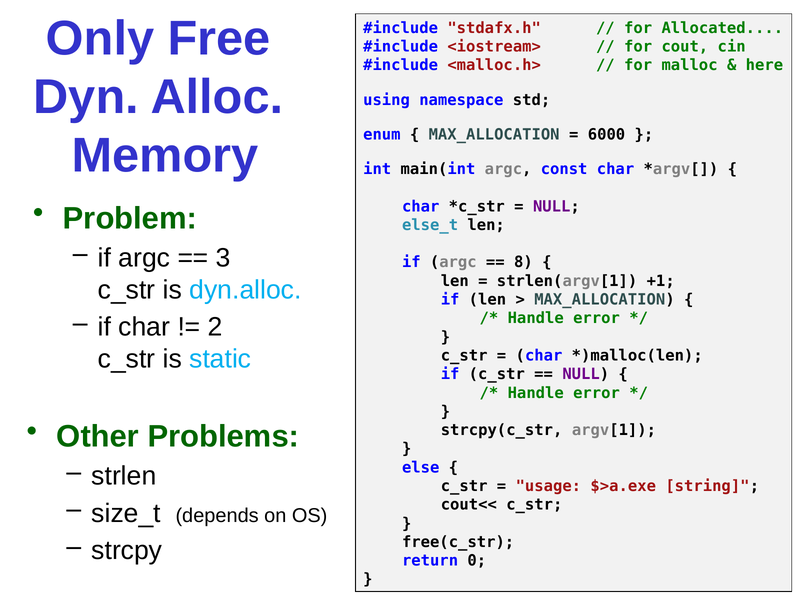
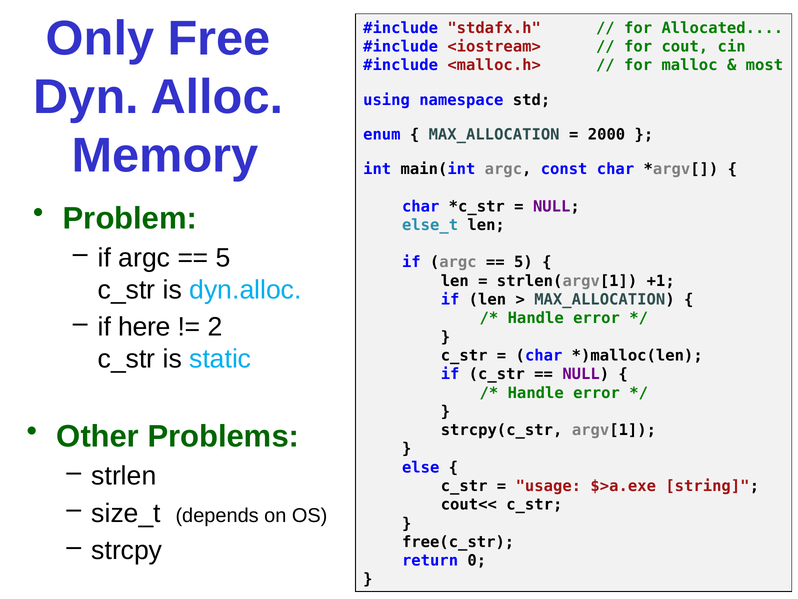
here: here -> most
6000: 6000 -> 2000
3 at (223, 258): 3 -> 5
8 at (523, 262): 8 -> 5
if char: char -> here
